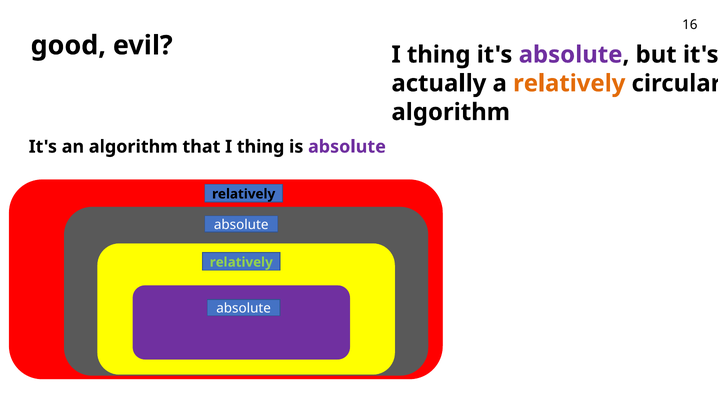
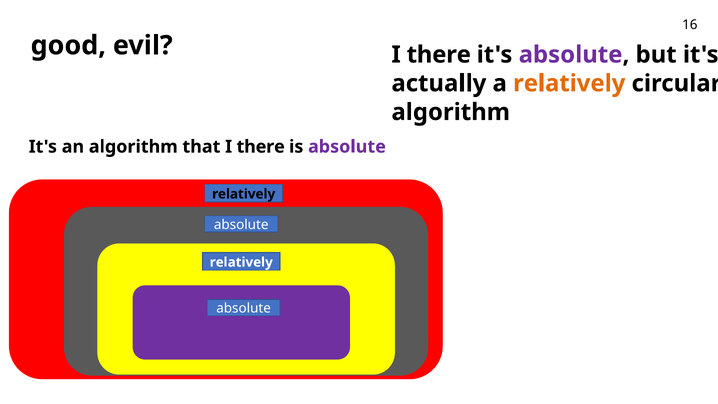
thing at (439, 55): thing -> there
that I thing: thing -> there
relatively at (241, 262) colour: light green -> white
